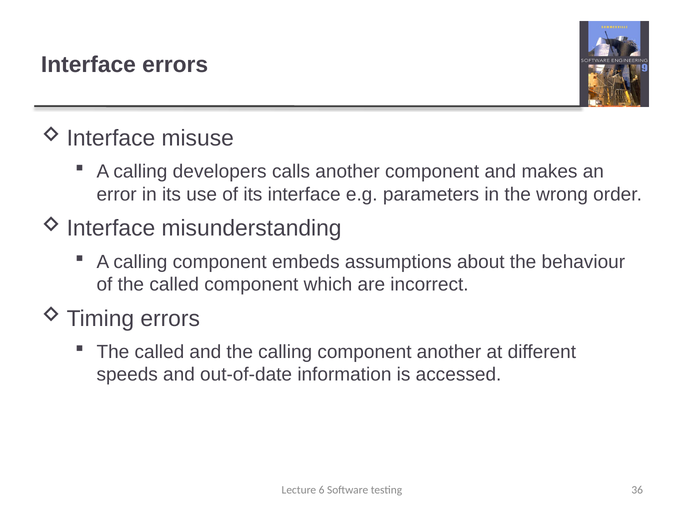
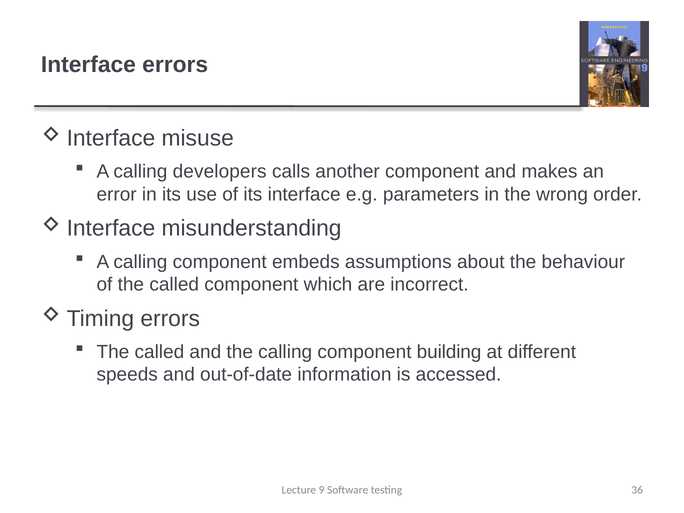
component another: another -> building
6: 6 -> 9
